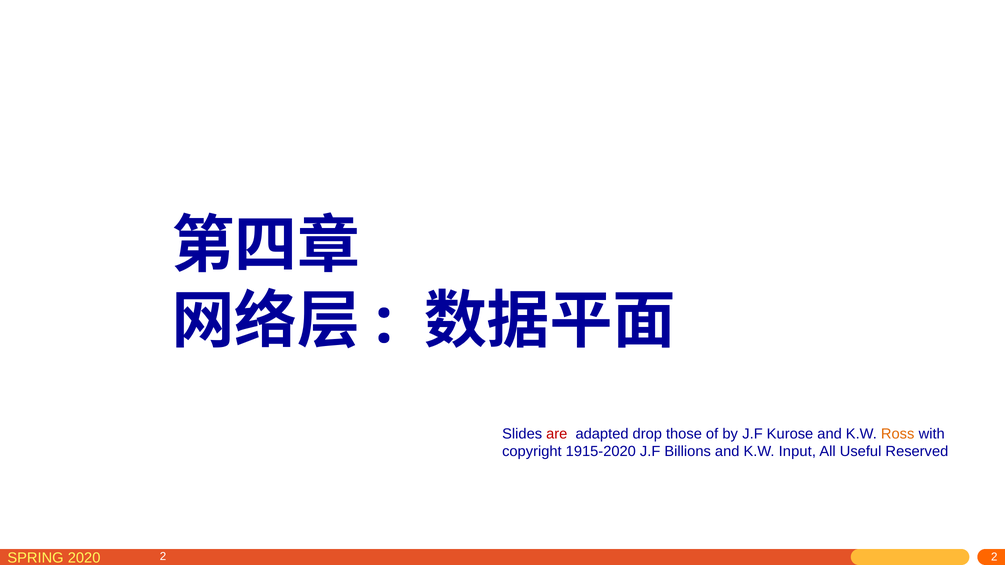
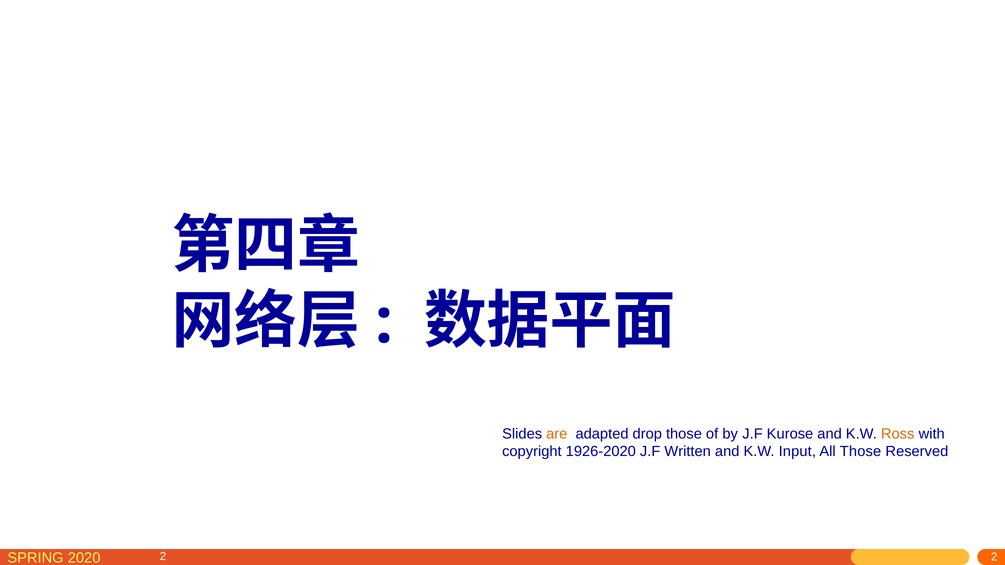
are colour: red -> orange
1915-2020: 1915-2020 -> 1926-2020
Billions: Billions -> Written
All Useful: Useful -> Those
